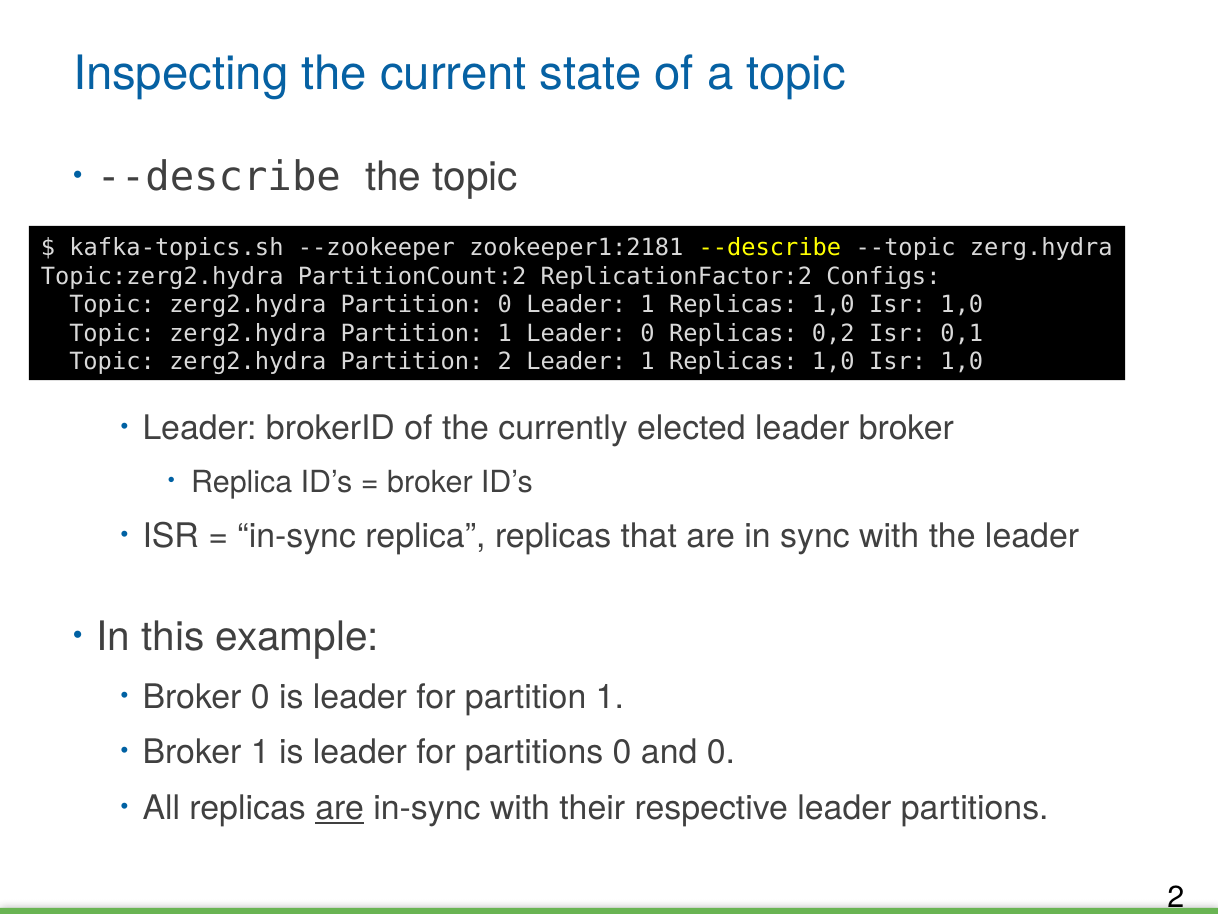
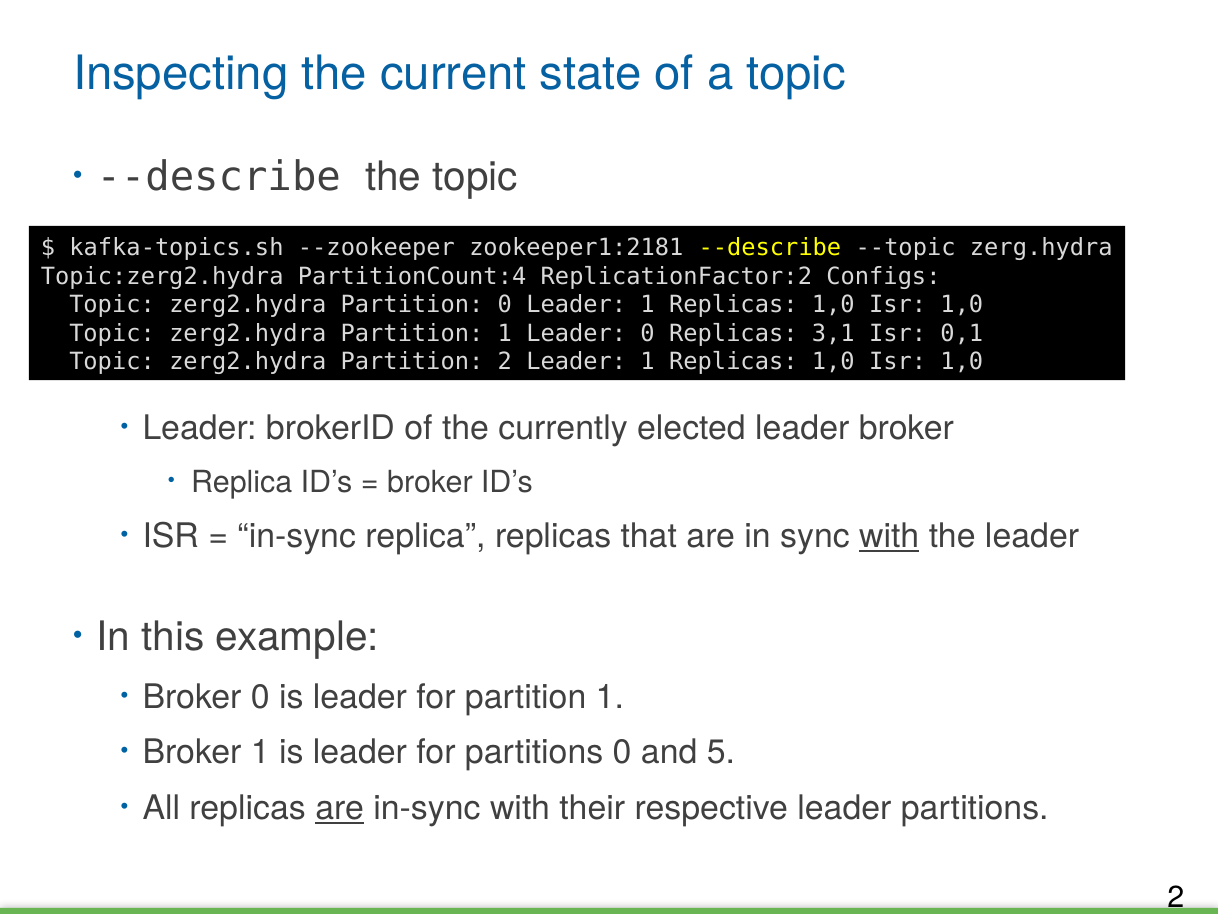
PartitionCount:2: PartitionCount:2 -> PartitionCount:4
0,2: 0,2 -> 3,1
with at (889, 536) underline: none -> present
and 0: 0 -> 5
